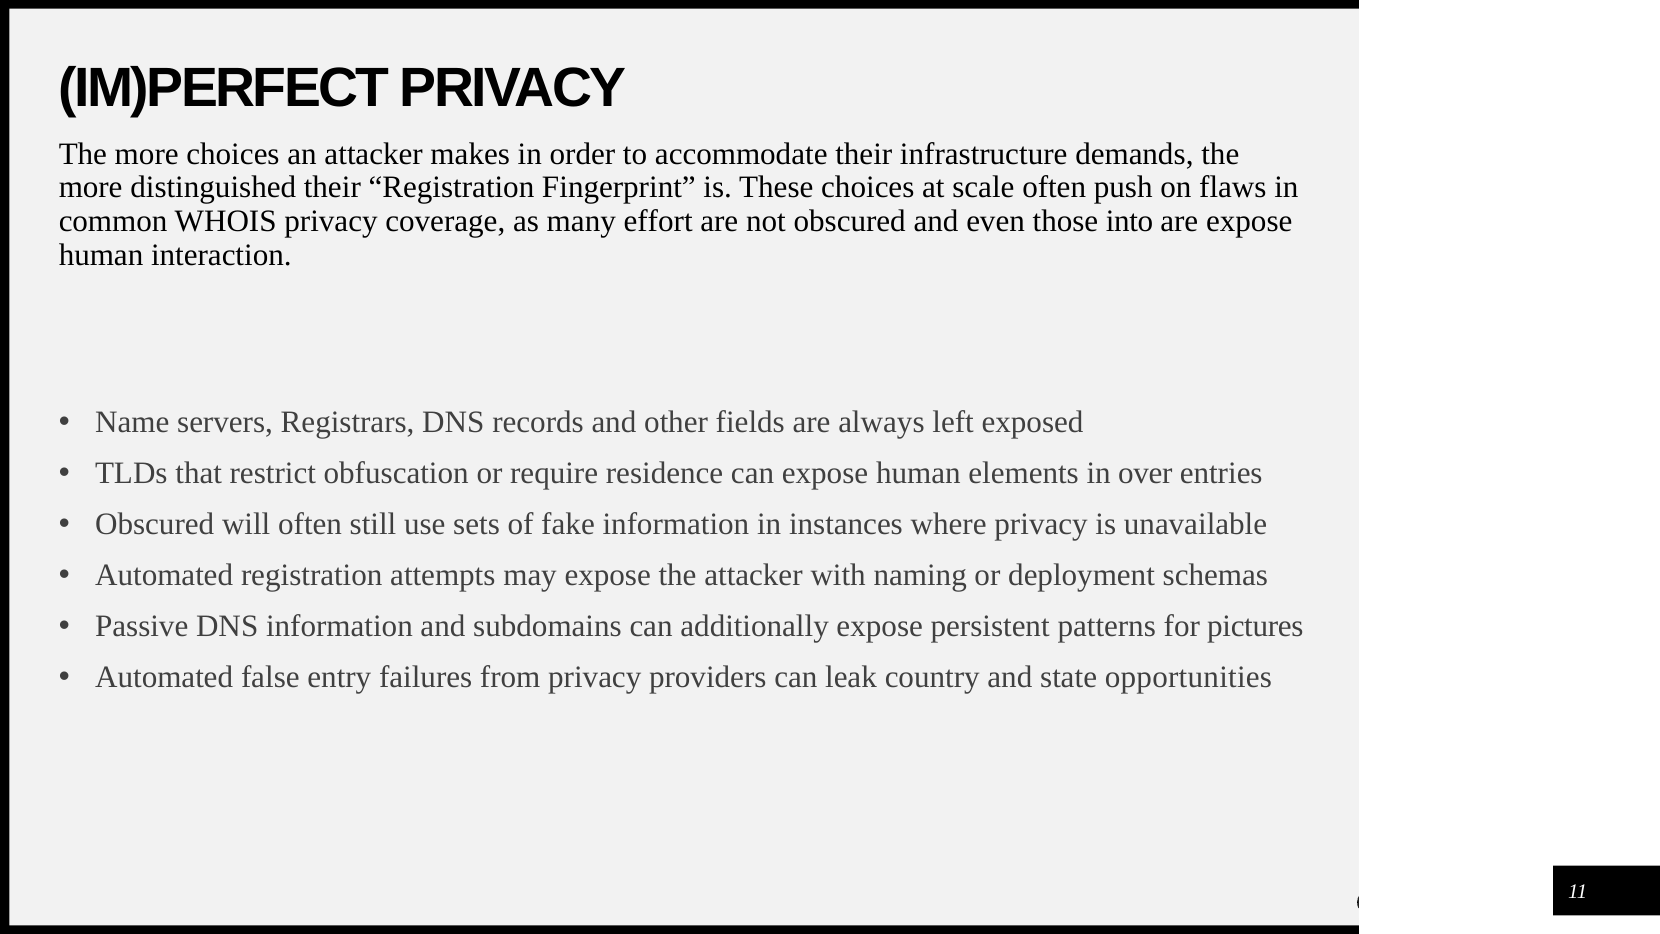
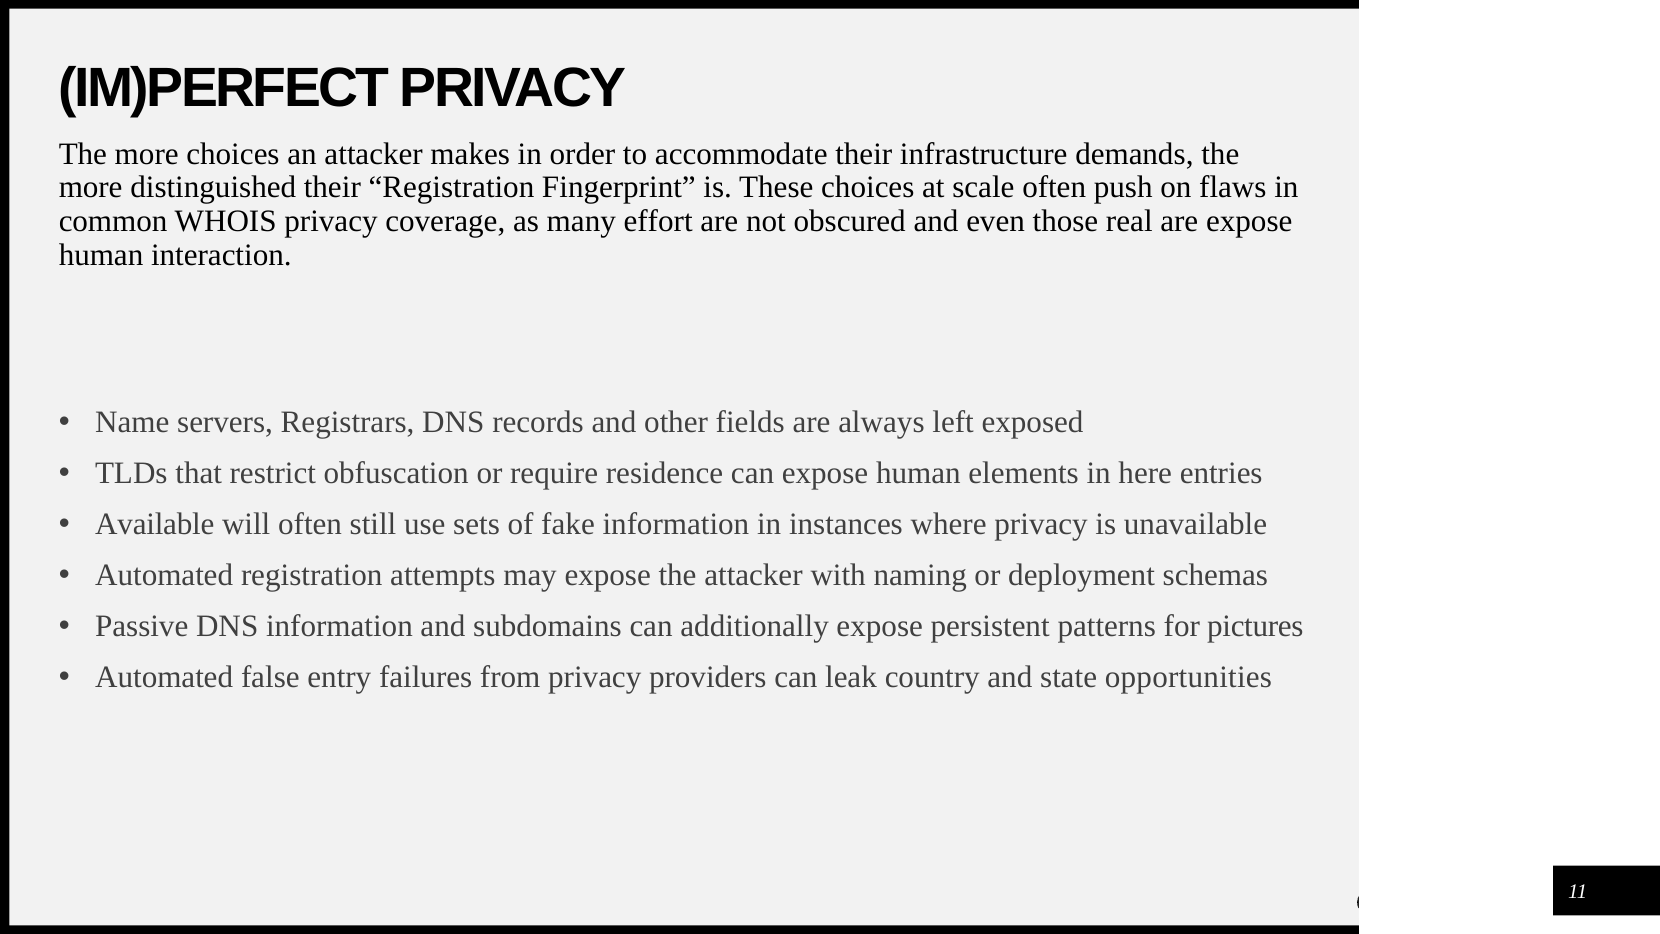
into: into -> real
over: over -> here
Obscured at (155, 524): Obscured -> Available
